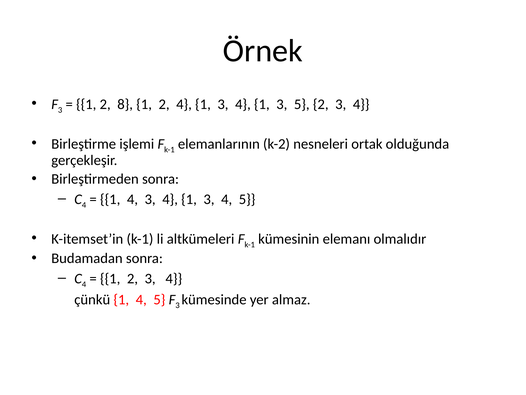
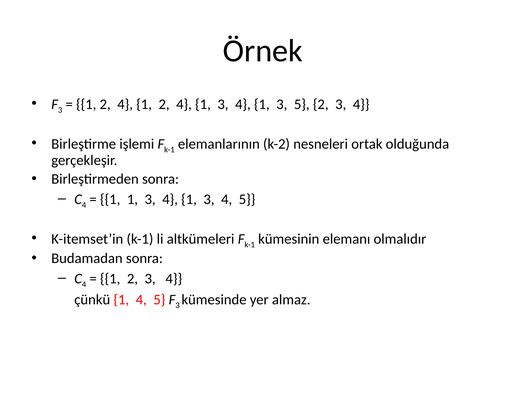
8 at (125, 104): 8 -> 4
4 at (132, 199): 4 -> 1
